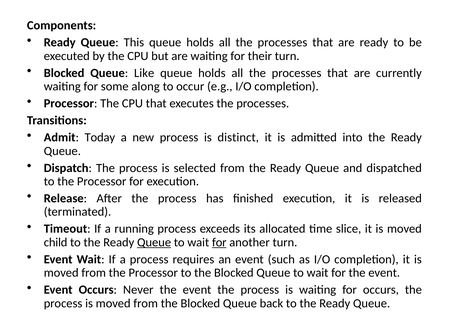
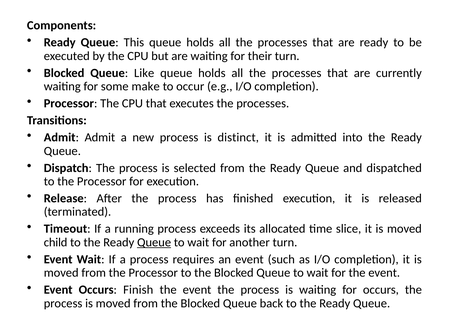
along: along -> make
Admit Today: Today -> Admit
for at (219, 243) underline: present -> none
Never: Never -> Finish
